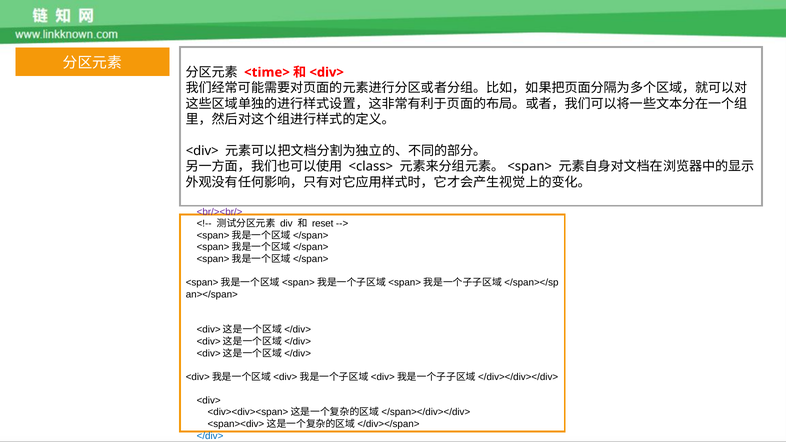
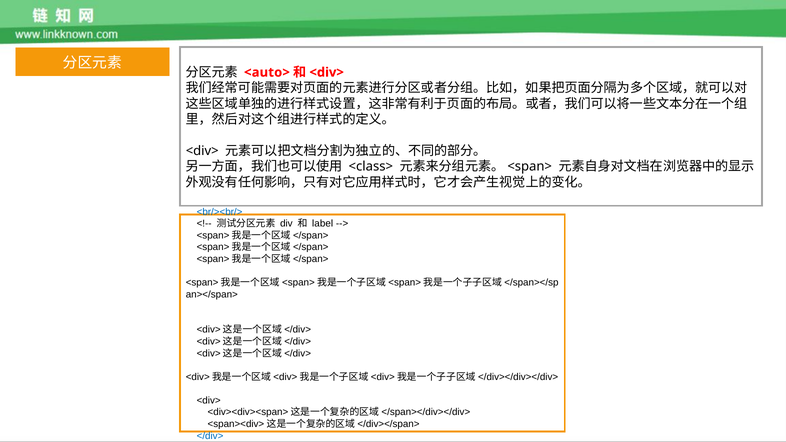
<time>: <time> -> <auto>
<br/><br/> colour: purple -> blue
reset: reset -> label
